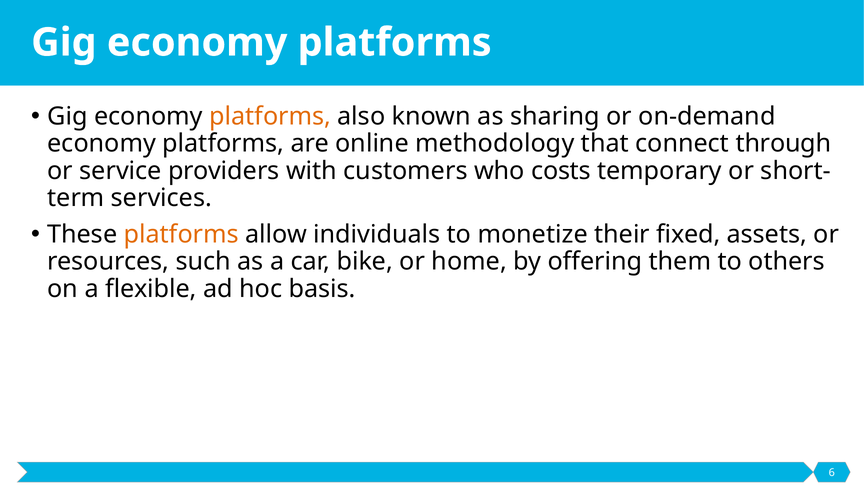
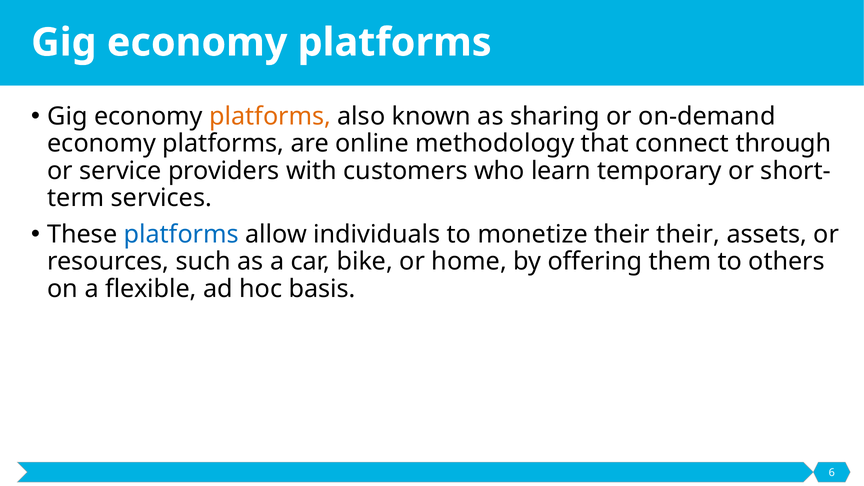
costs: costs -> learn
platforms at (181, 234) colour: orange -> blue
their fixed: fixed -> their
